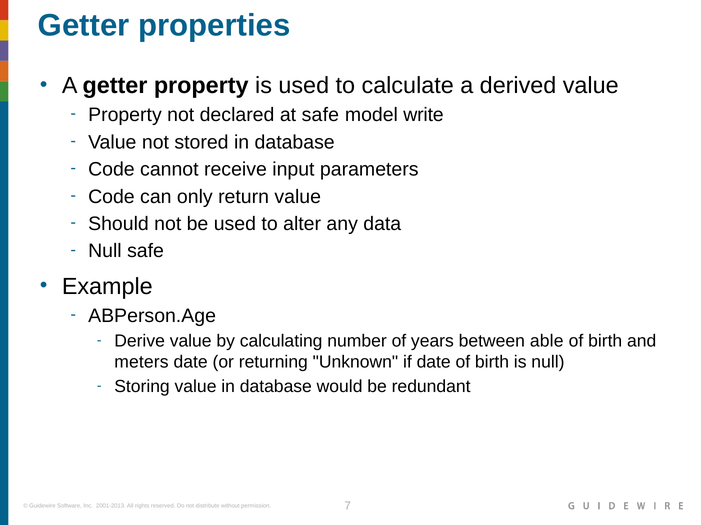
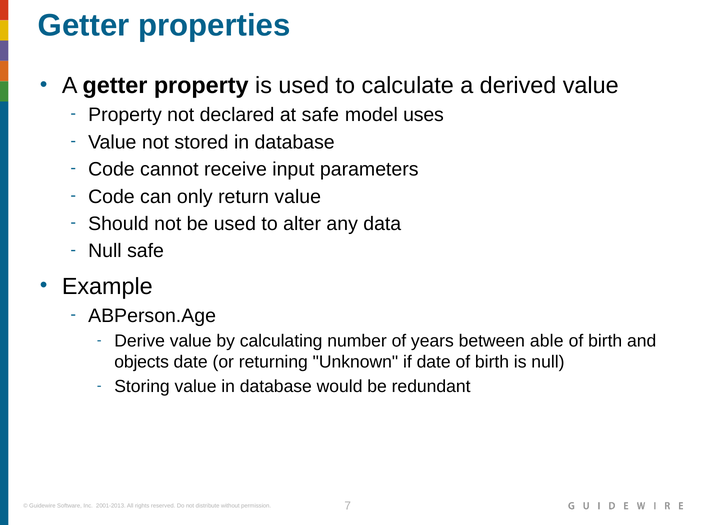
write: write -> uses
meters: meters -> objects
